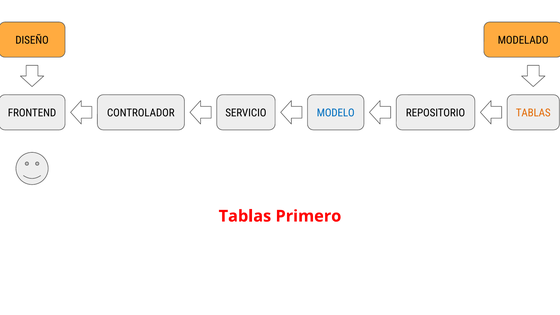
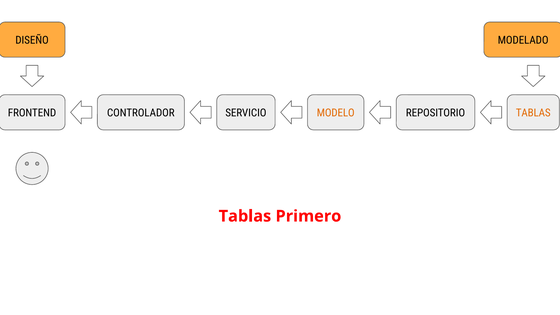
MODELO colour: blue -> orange
